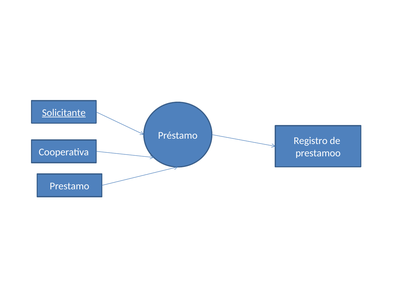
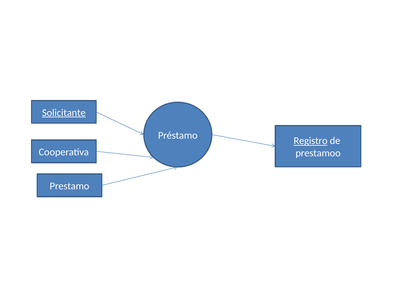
Registro underline: none -> present
